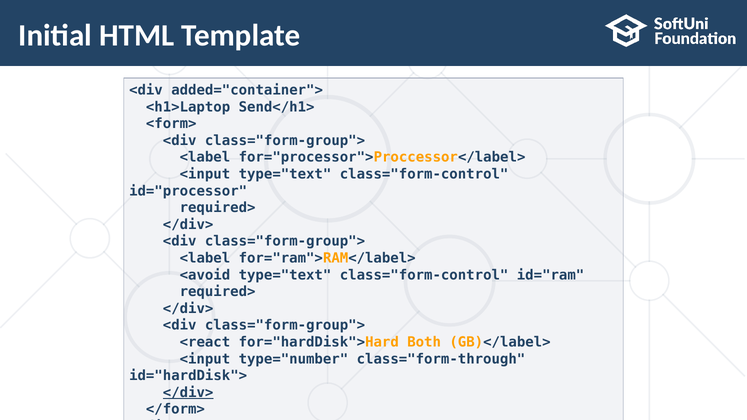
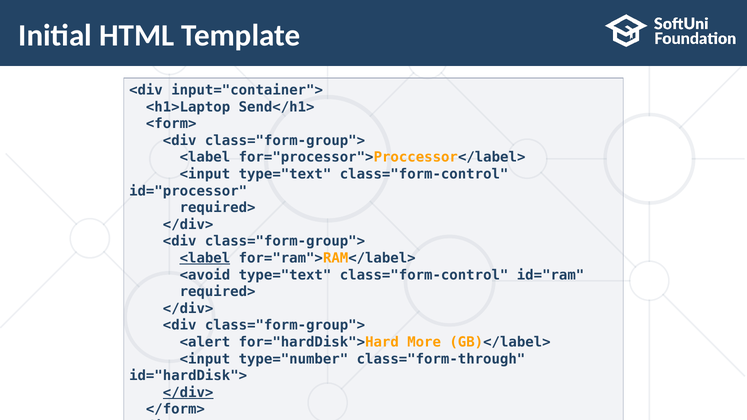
added="container">: added="container"> -> input="container">
<label at (205, 258) underline: none -> present
<react: <react -> <alert
Both: Both -> More
